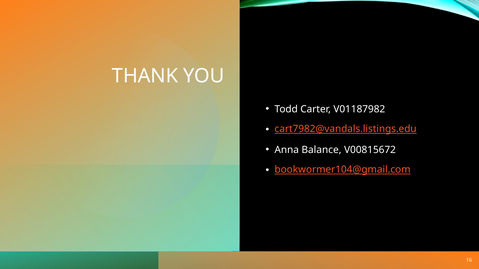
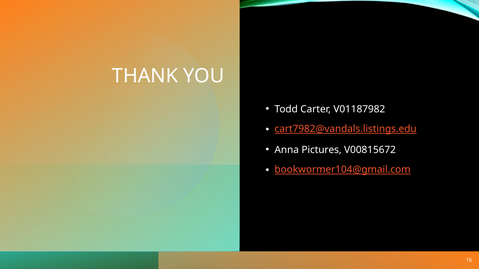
Balance: Balance -> Pictures
